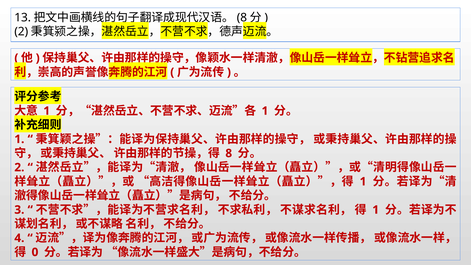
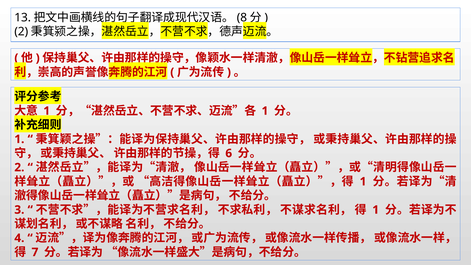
8 at (229, 153): 8 -> 6
0: 0 -> 7
